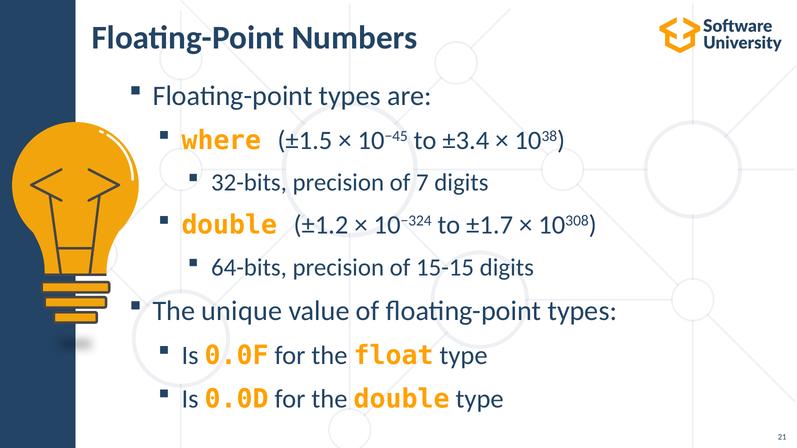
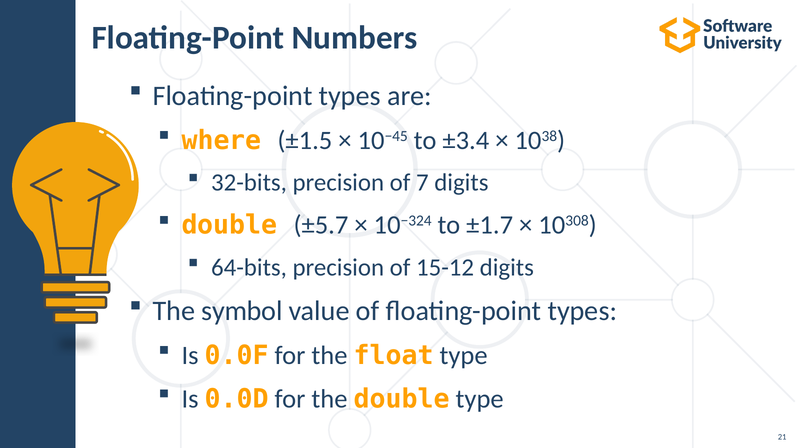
±1.2: ±1.2 -> ±5.7
15-15: 15-15 -> 15-12
unique: unique -> symbol
